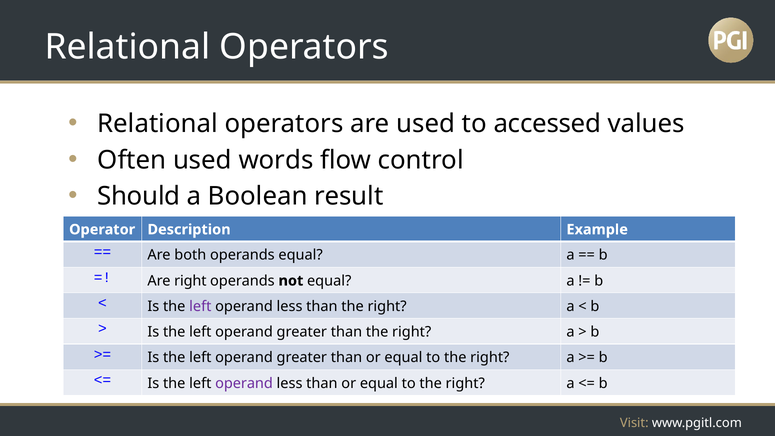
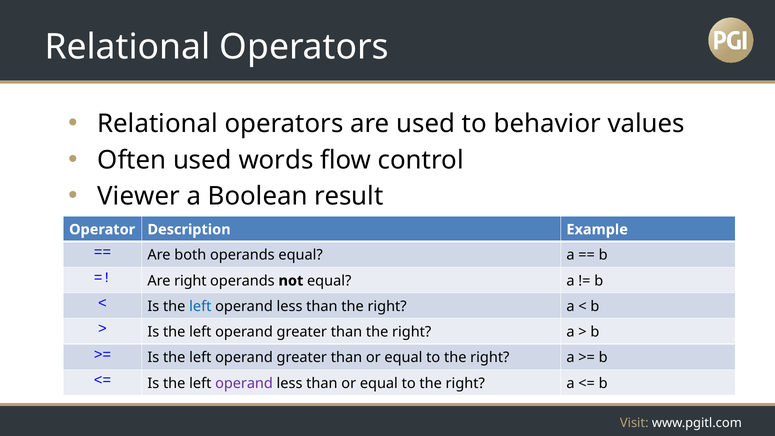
accessed: accessed -> behavior
Should: Should -> Viewer
left at (200, 306) colour: purple -> blue
